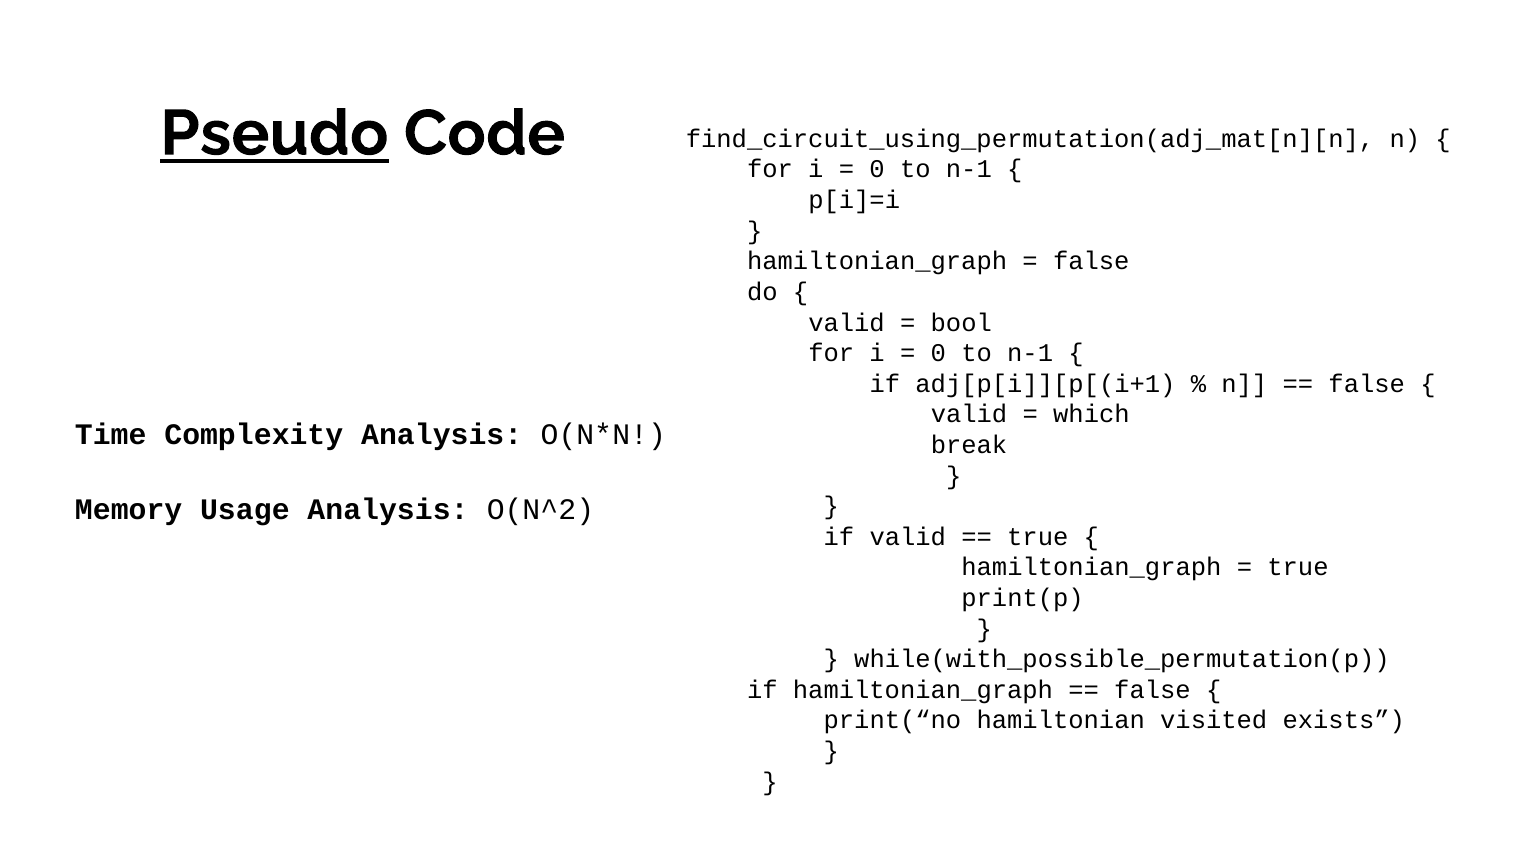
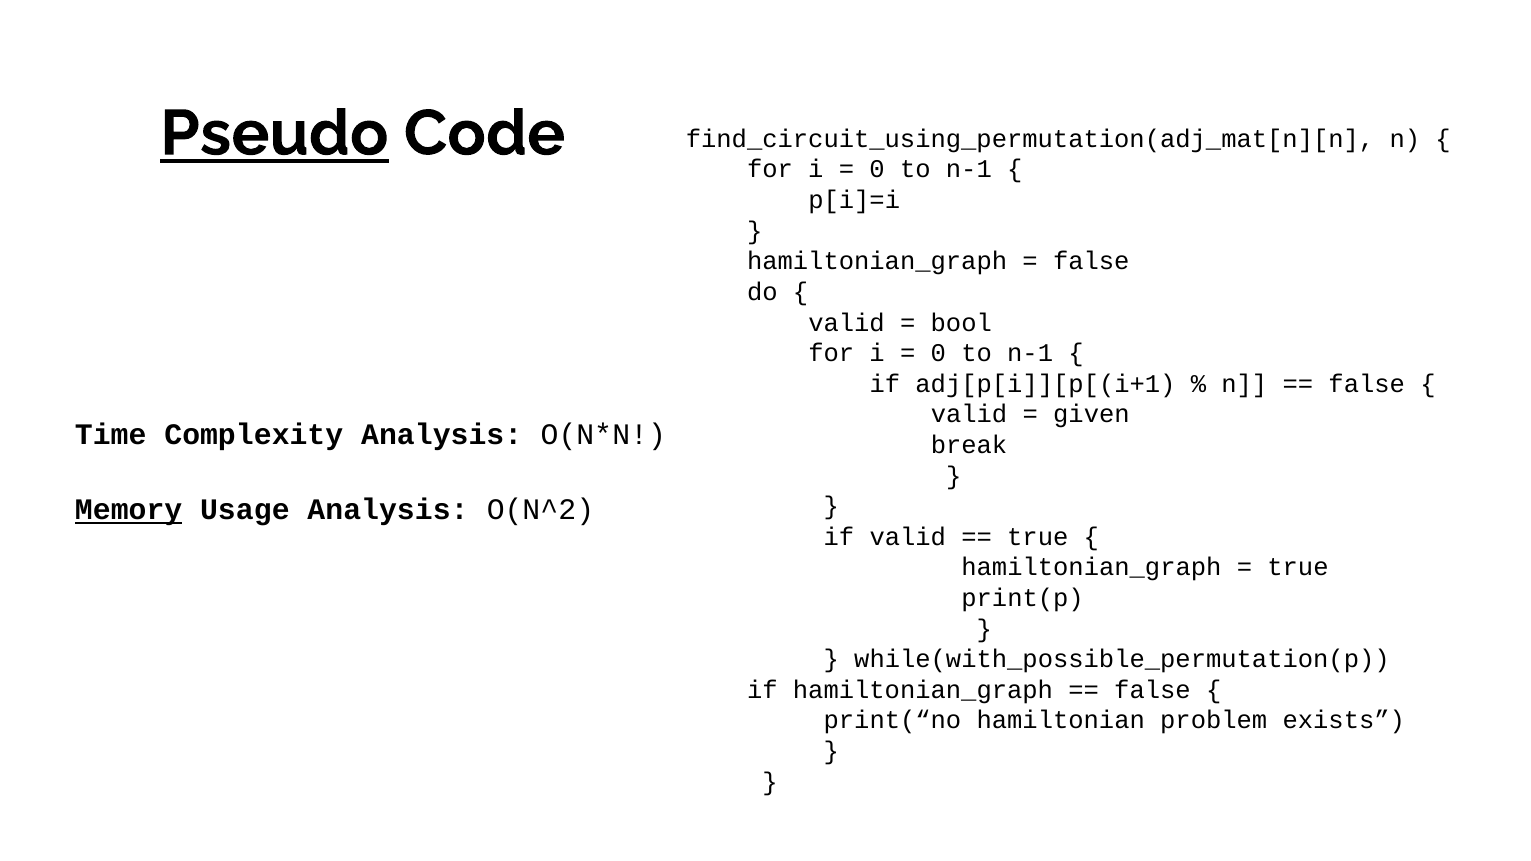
which: which -> given
Memory underline: none -> present
visited: visited -> problem
